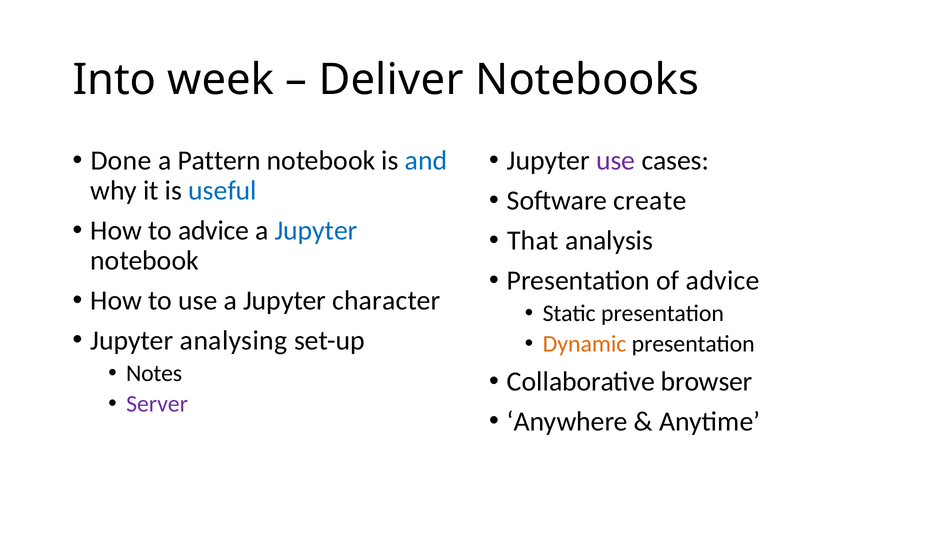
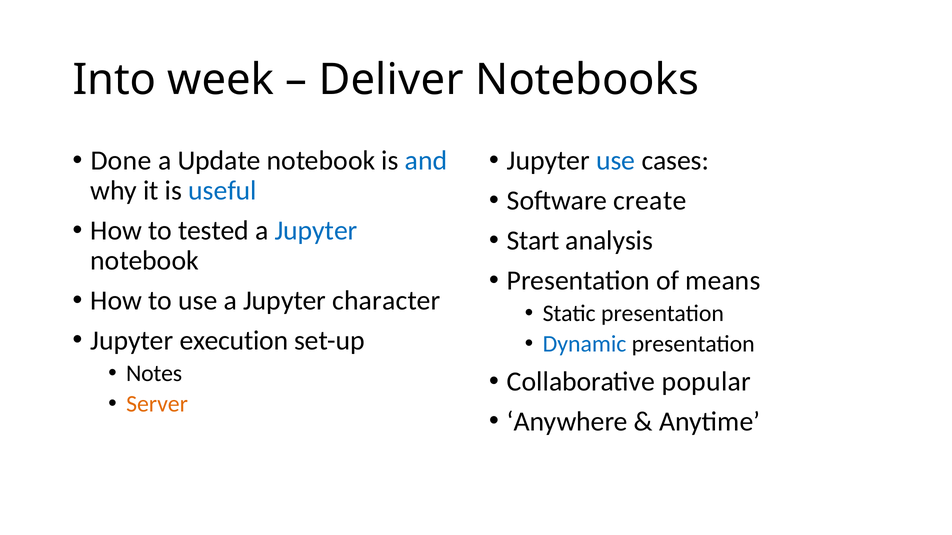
Pattern: Pattern -> Update
use at (616, 161) colour: purple -> blue
to advice: advice -> tested
That: That -> Start
of advice: advice -> means
analysing: analysing -> execution
Dynamic colour: orange -> blue
browser: browser -> popular
Server colour: purple -> orange
